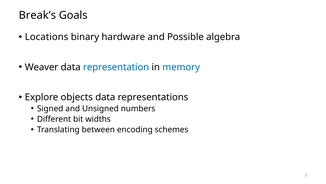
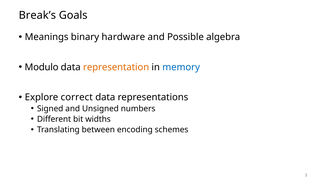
Locations: Locations -> Meanings
Weaver: Weaver -> Modulo
representation colour: blue -> orange
objects: objects -> correct
